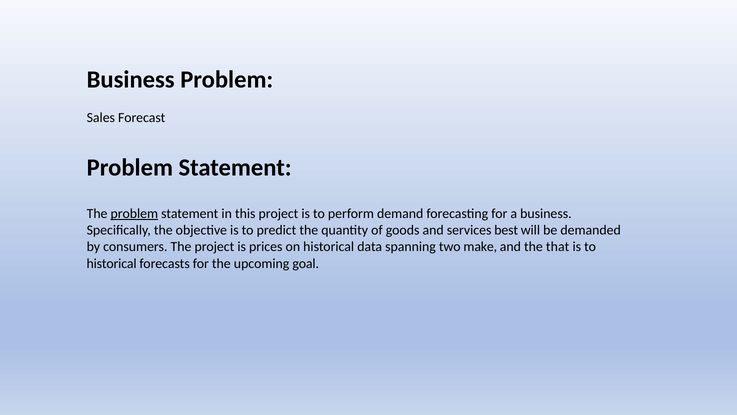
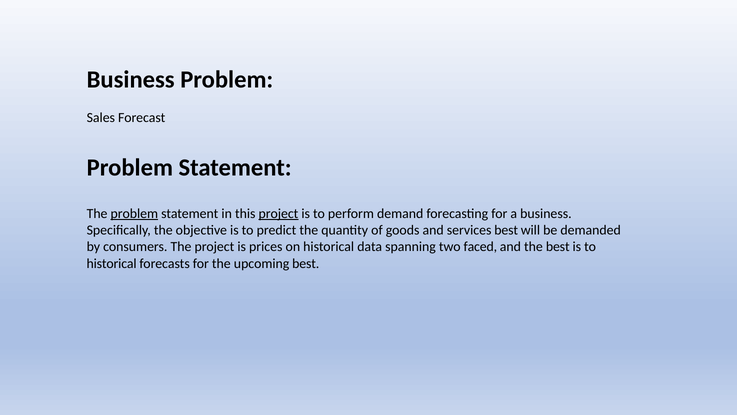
project at (278, 213) underline: none -> present
make: make -> faced
the that: that -> best
upcoming goal: goal -> best
